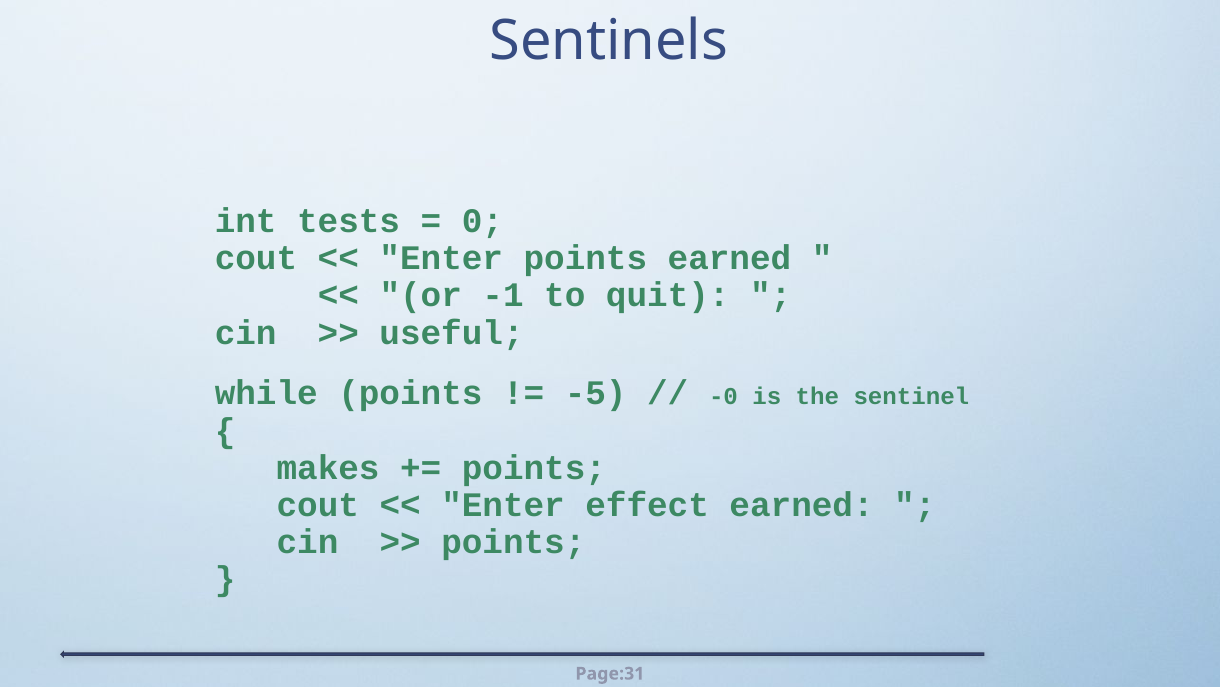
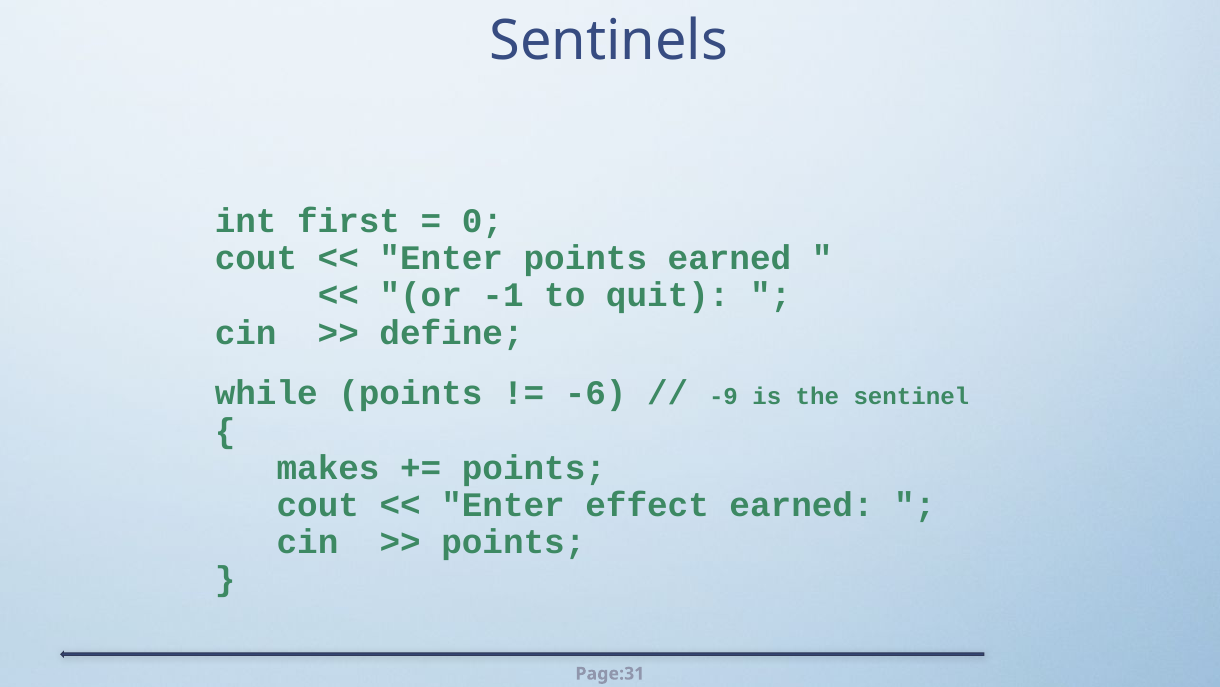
tests: tests -> first
useful: useful -> define
-5: -5 -> -6
-0: -0 -> -9
